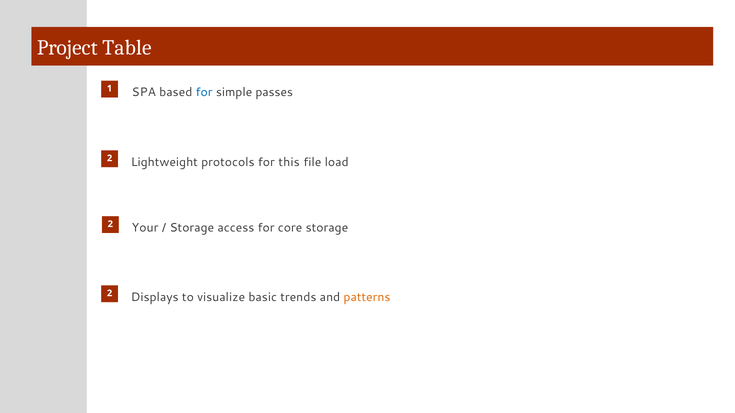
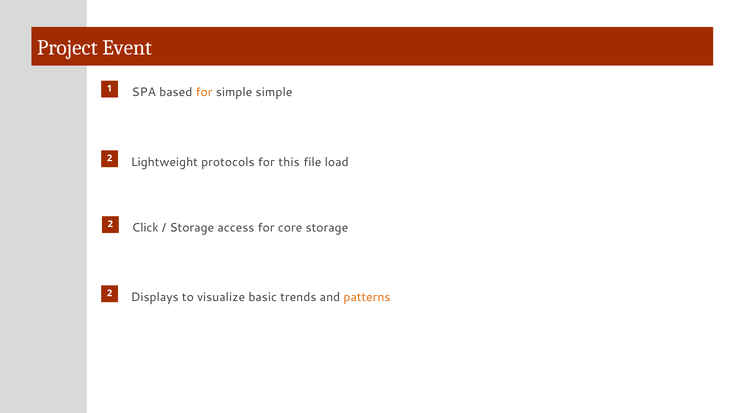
Table: Table -> Event
for at (204, 92) colour: blue -> orange
simple passes: passes -> simple
Your: Your -> Click
